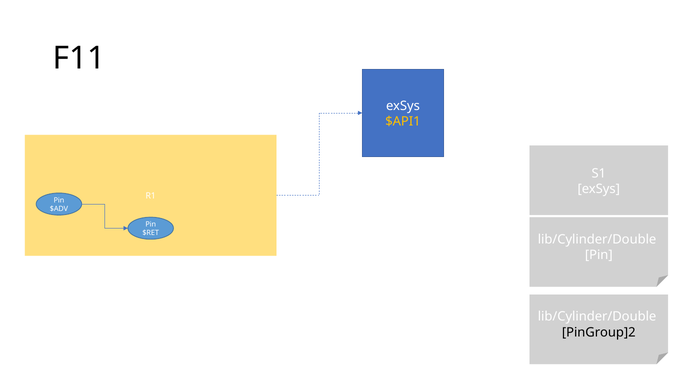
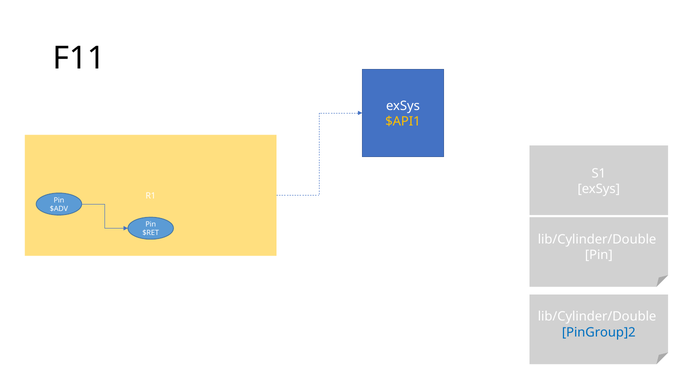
PinGroup]2 colour: black -> blue
